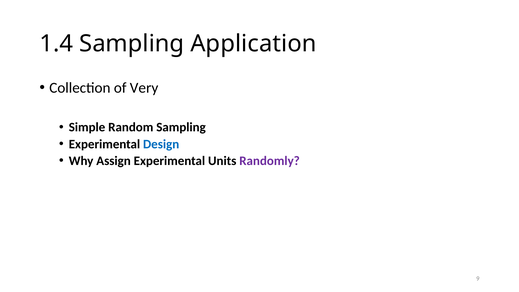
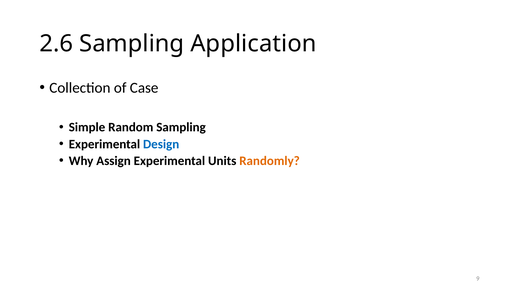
1.4: 1.4 -> 2.6
Very: Very -> Case
Randomly colour: purple -> orange
